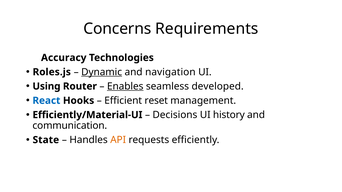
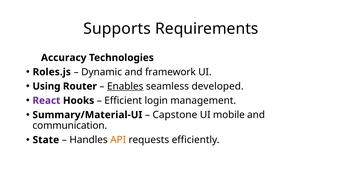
Concerns: Concerns -> Supports
Dynamic underline: present -> none
navigation: navigation -> framework
React colour: blue -> purple
reset: reset -> login
Efficiently/Material-UI: Efficiently/Material-UI -> Summary/Material-UI
Decisions: Decisions -> Capstone
history: history -> mobile
